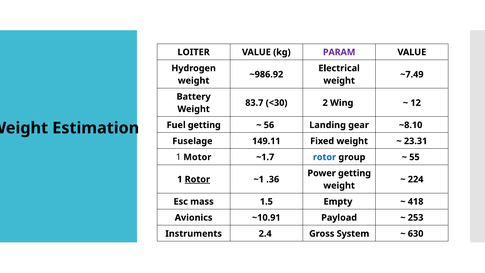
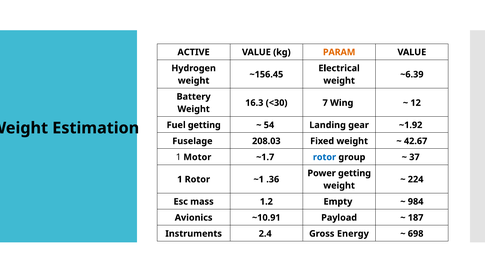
LOITER: LOITER -> ACTIVE
PARAM colour: purple -> orange
~986.92: ~986.92 -> ~156.45
~7.49: ~7.49 -> ~6.39
83.7: 83.7 -> 16.3
2: 2 -> 7
56: 56 -> 54
~8.10: ~8.10 -> ~1.92
149.11: 149.11 -> 208.03
23.31: 23.31 -> 42.67
55: 55 -> 37
Rotor at (197, 179) underline: present -> none
1.5: 1.5 -> 1.2
418: 418 -> 984
253: 253 -> 187
System: System -> Energy
630: 630 -> 698
